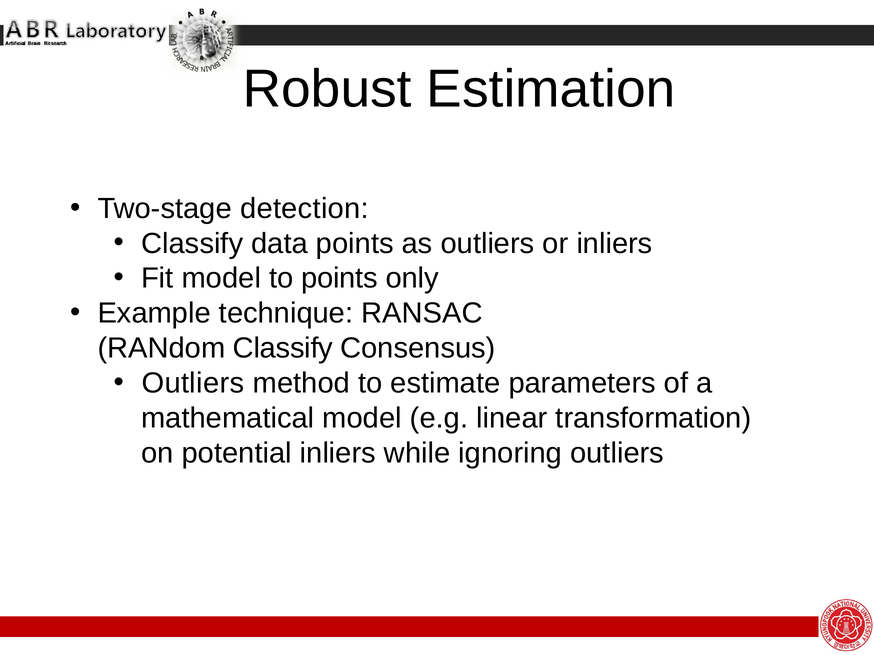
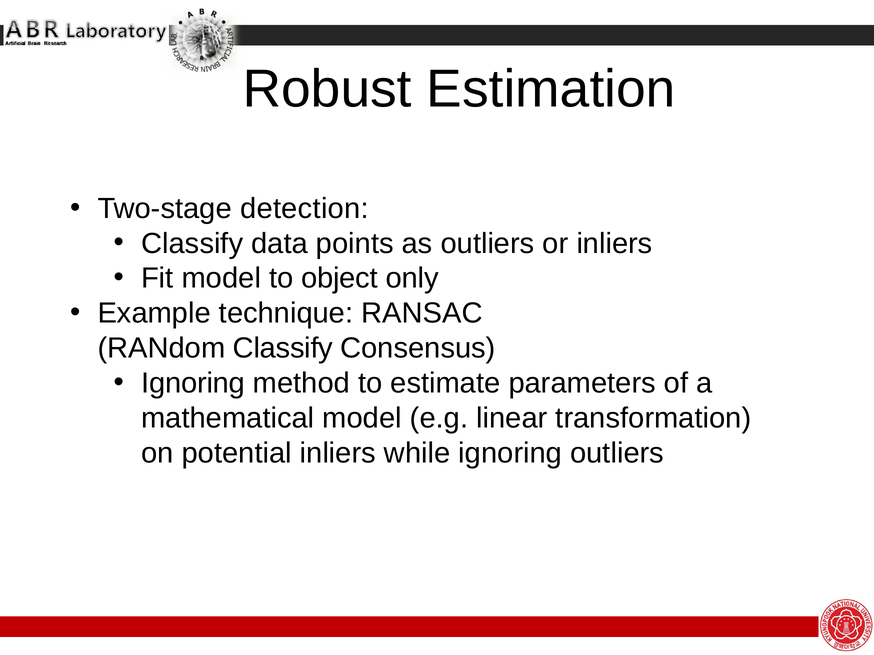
to points: points -> object
Outliers at (193, 383): Outliers -> Ignoring
